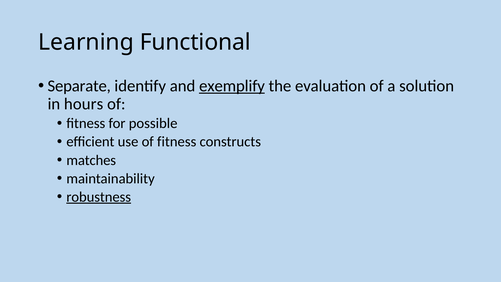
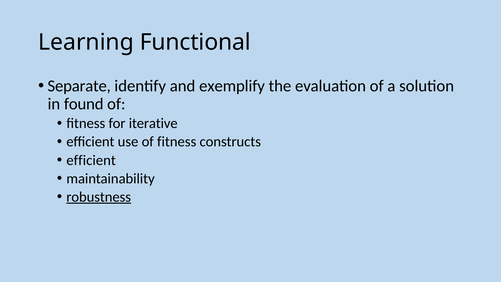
exemplify underline: present -> none
hours: hours -> found
possible: possible -> iterative
matches at (91, 160): matches -> efficient
